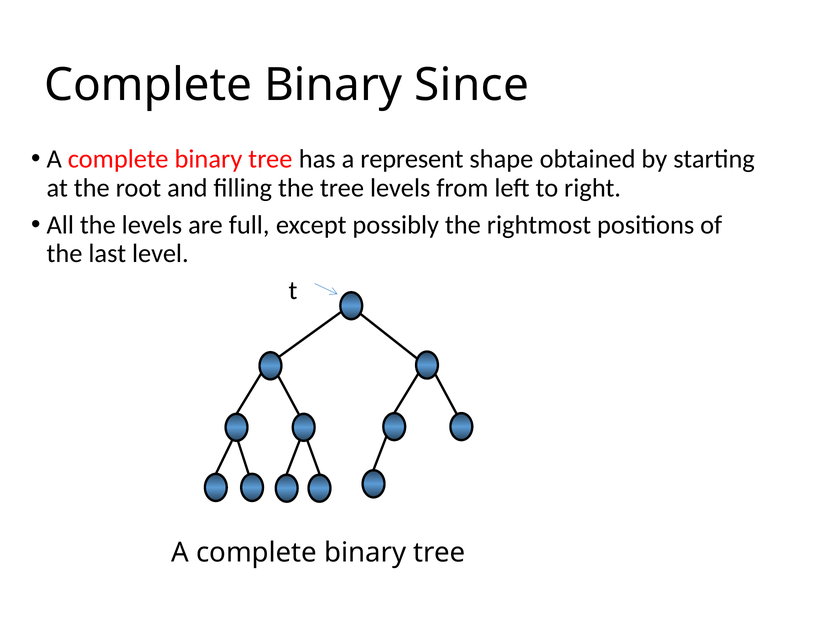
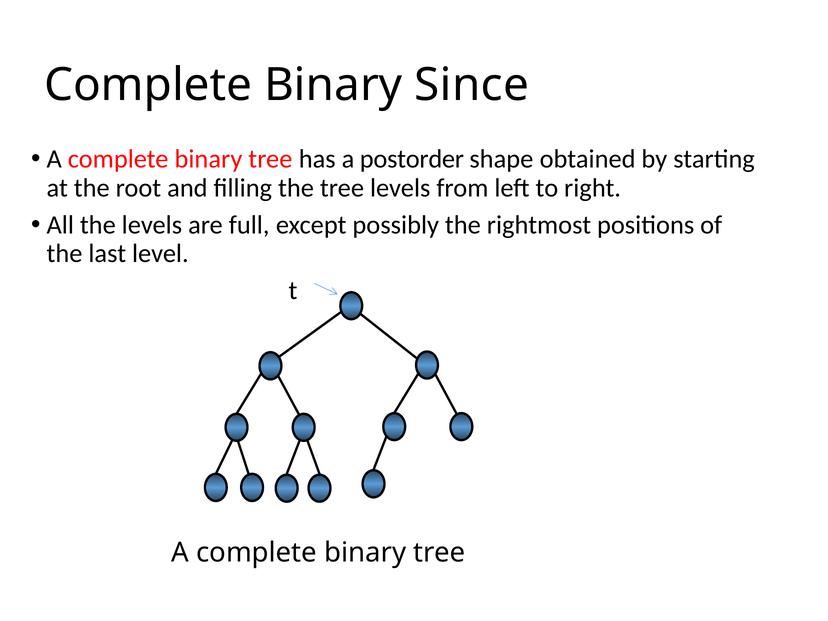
represent: represent -> postorder
